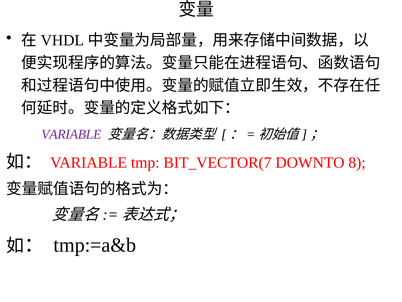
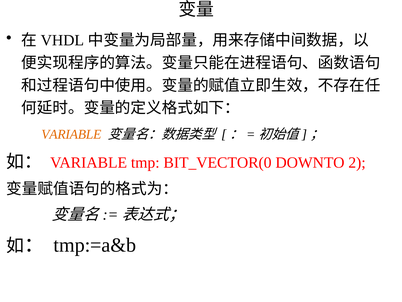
VARIABLE at (71, 134) colour: purple -> orange
BIT_VECTOR(7: BIT_VECTOR(7 -> BIT_VECTOR(0
8: 8 -> 2
